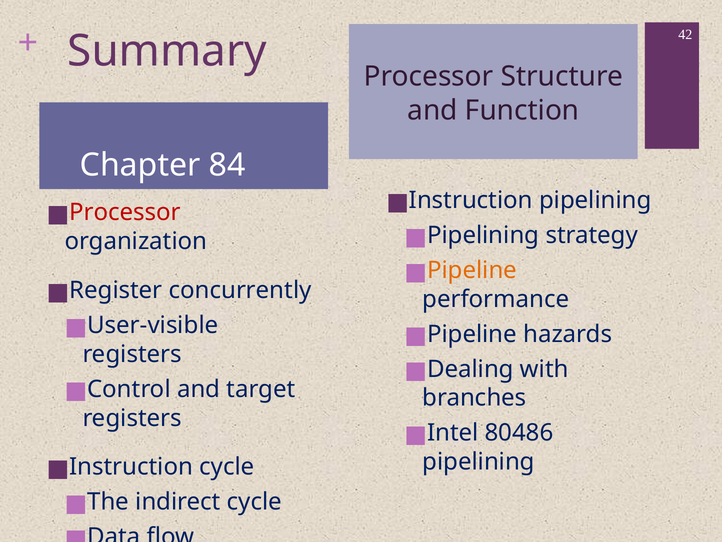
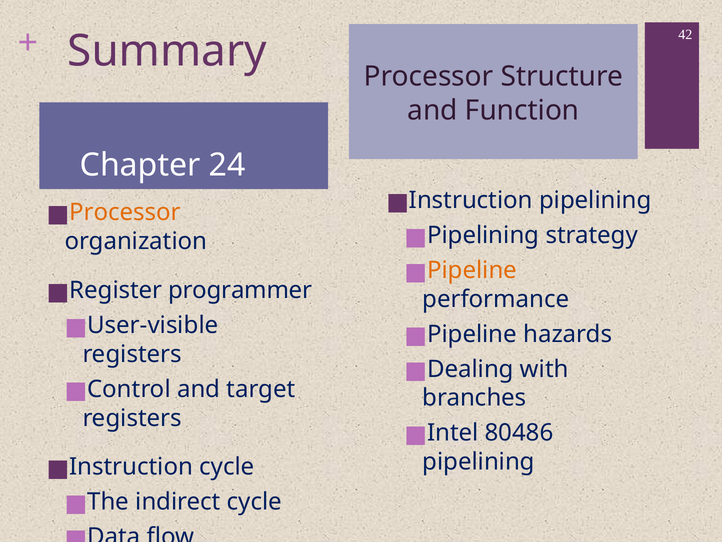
84: 84 -> 24
Processor at (125, 212) colour: red -> orange
concurrently: concurrently -> programmer
